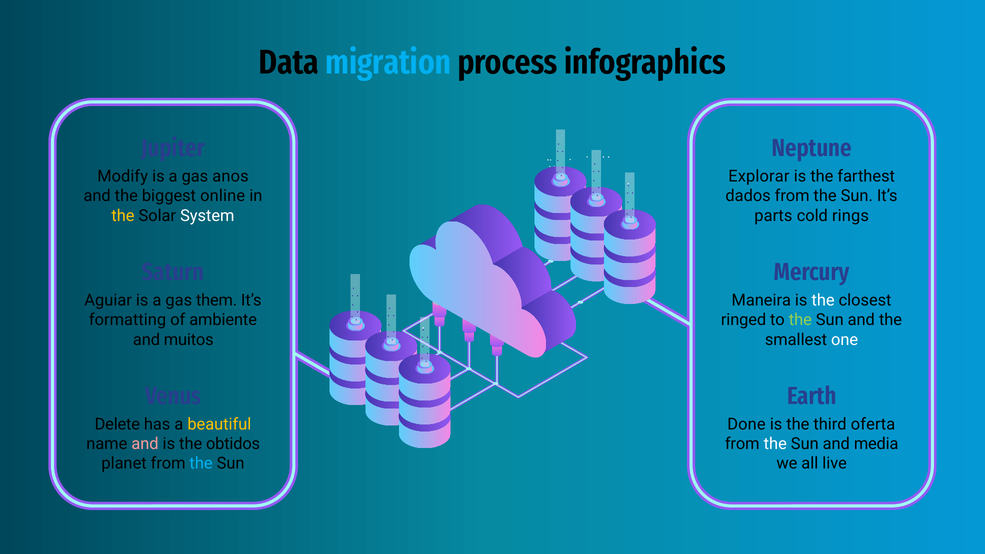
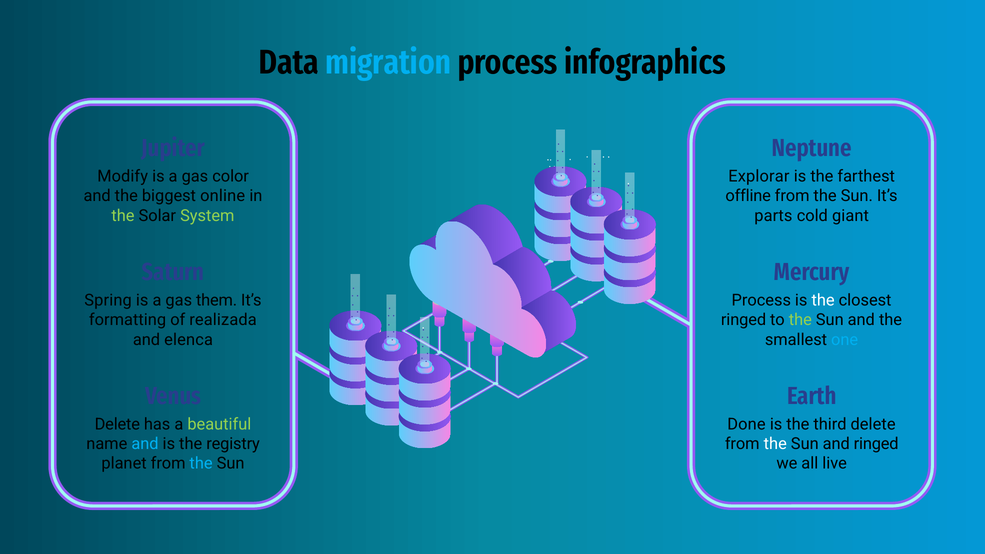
anos: anos -> color
dados: dados -> offline
the at (123, 216) colour: yellow -> light green
System colour: white -> light green
rings: rings -> giant
Aguiar: Aguiar -> Spring
Maneira at (761, 300): Maneira -> Process
ambiente: ambiente -> realizada
muitos: muitos -> elenca
one colour: white -> light blue
beautiful colour: yellow -> light green
third oferta: oferta -> delete
and at (145, 444) colour: pink -> light blue
obtidos: obtidos -> registry
and media: media -> ringed
